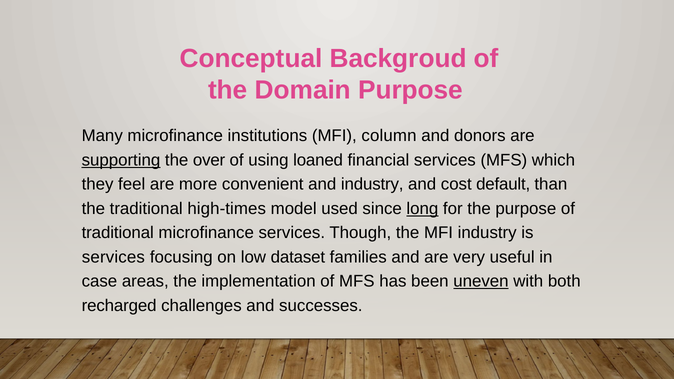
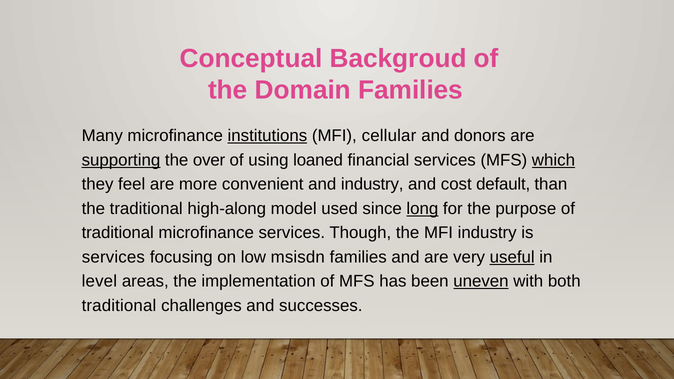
Domain Purpose: Purpose -> Families
institutions underline: none -> present
column: column -> cellular
which underline: none -> present
high-times: high-times -> high-along
dataset: dataset -> msisdn
useful underline: none -> present
case: case -> level
recharged at (119, 306): recharged -> traditional
